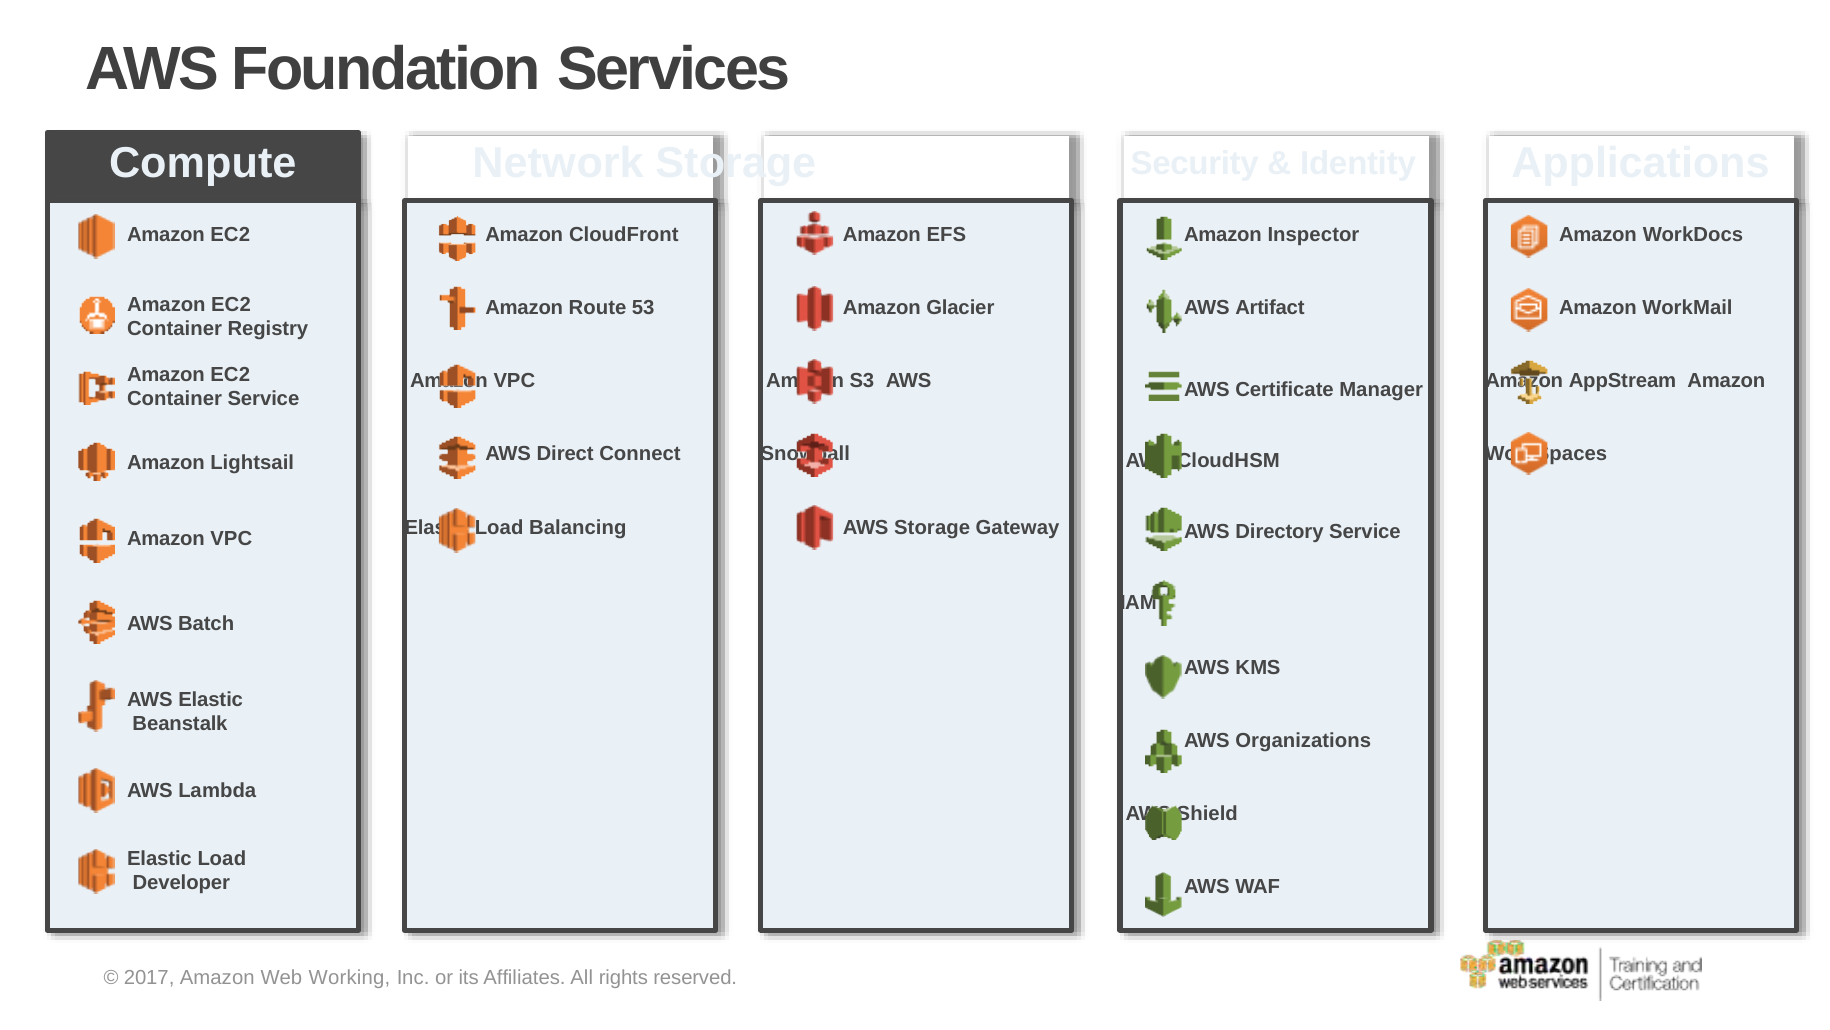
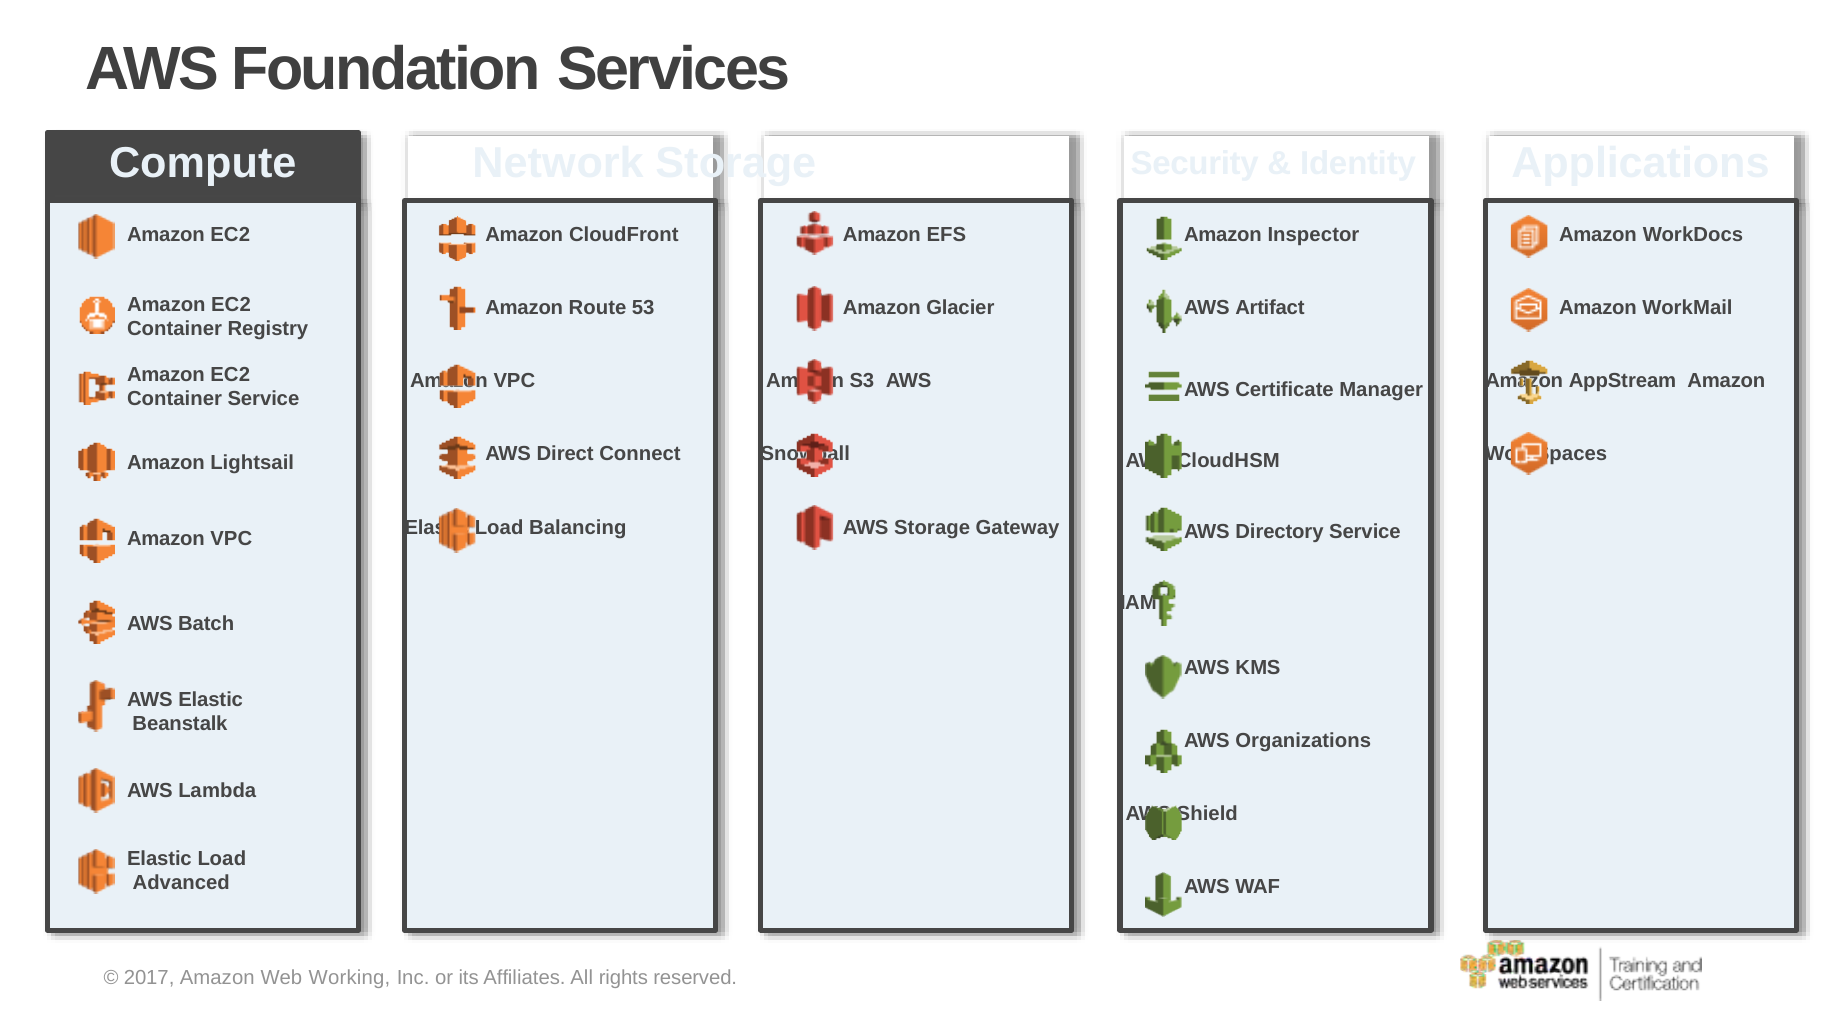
Developer: Developer -> Advanced
